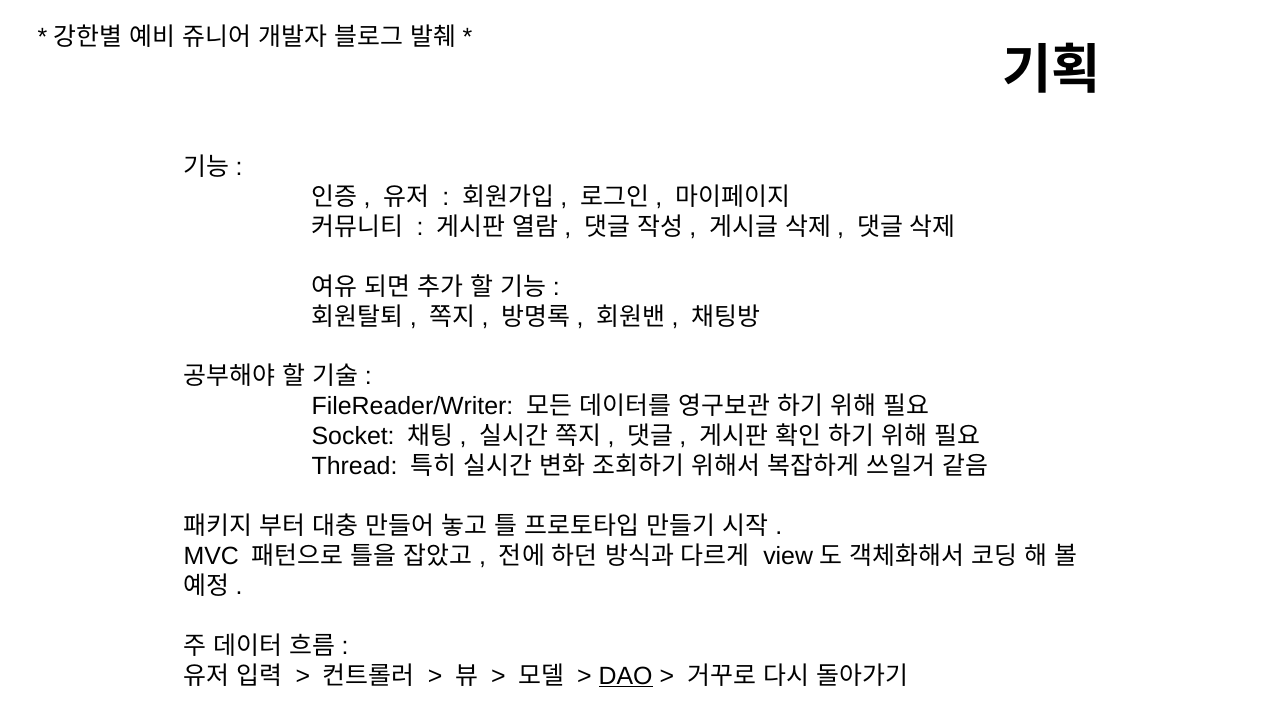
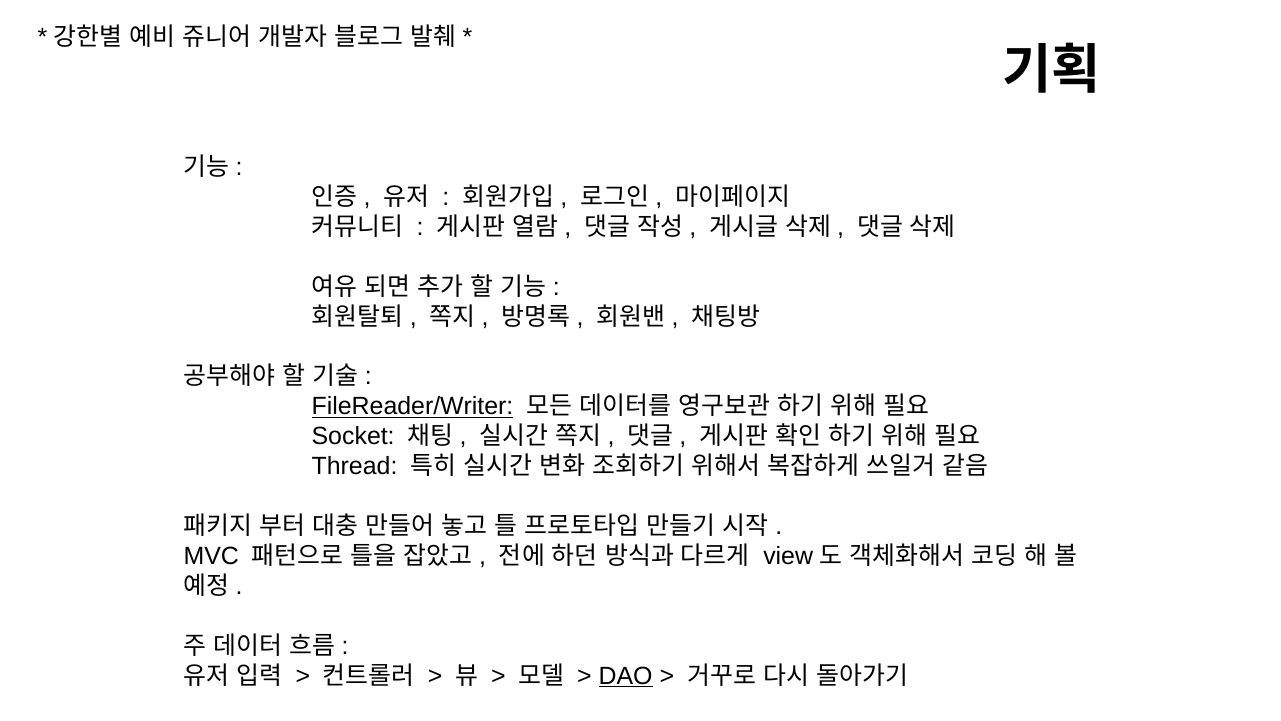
FileReader/Writer underline: none -> present
